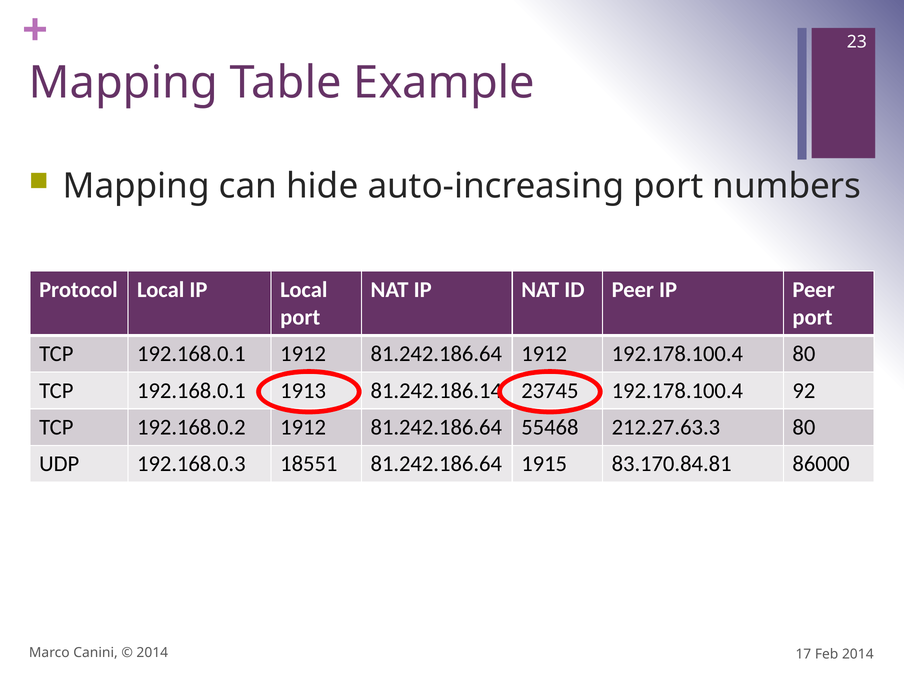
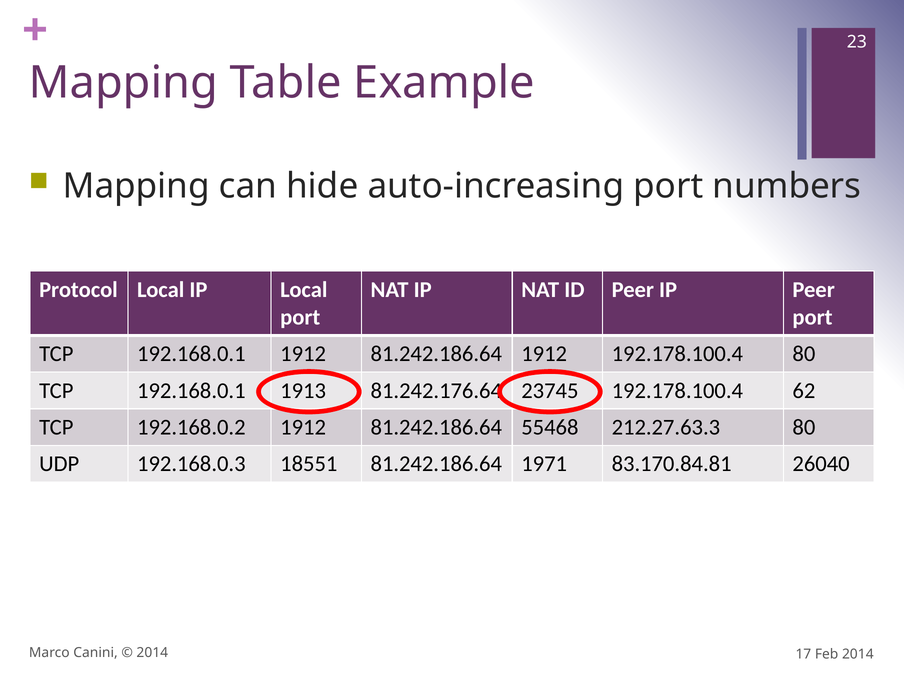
81.242.186.14: 81.242.186.14 -> 81.242.176.64
92: 92 -> 62
1915: 1915 -> 1971
86000: 86000 -> 26040
